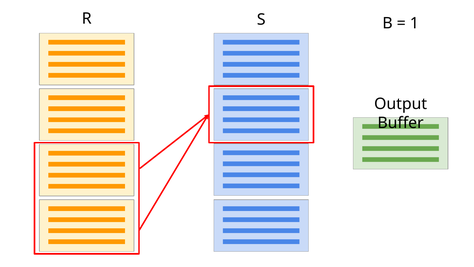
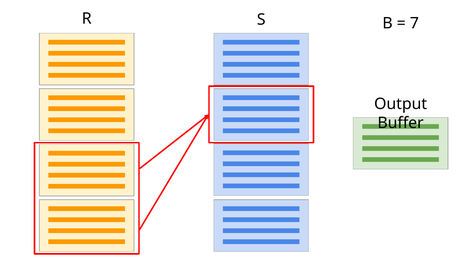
1: 1 -> 7
